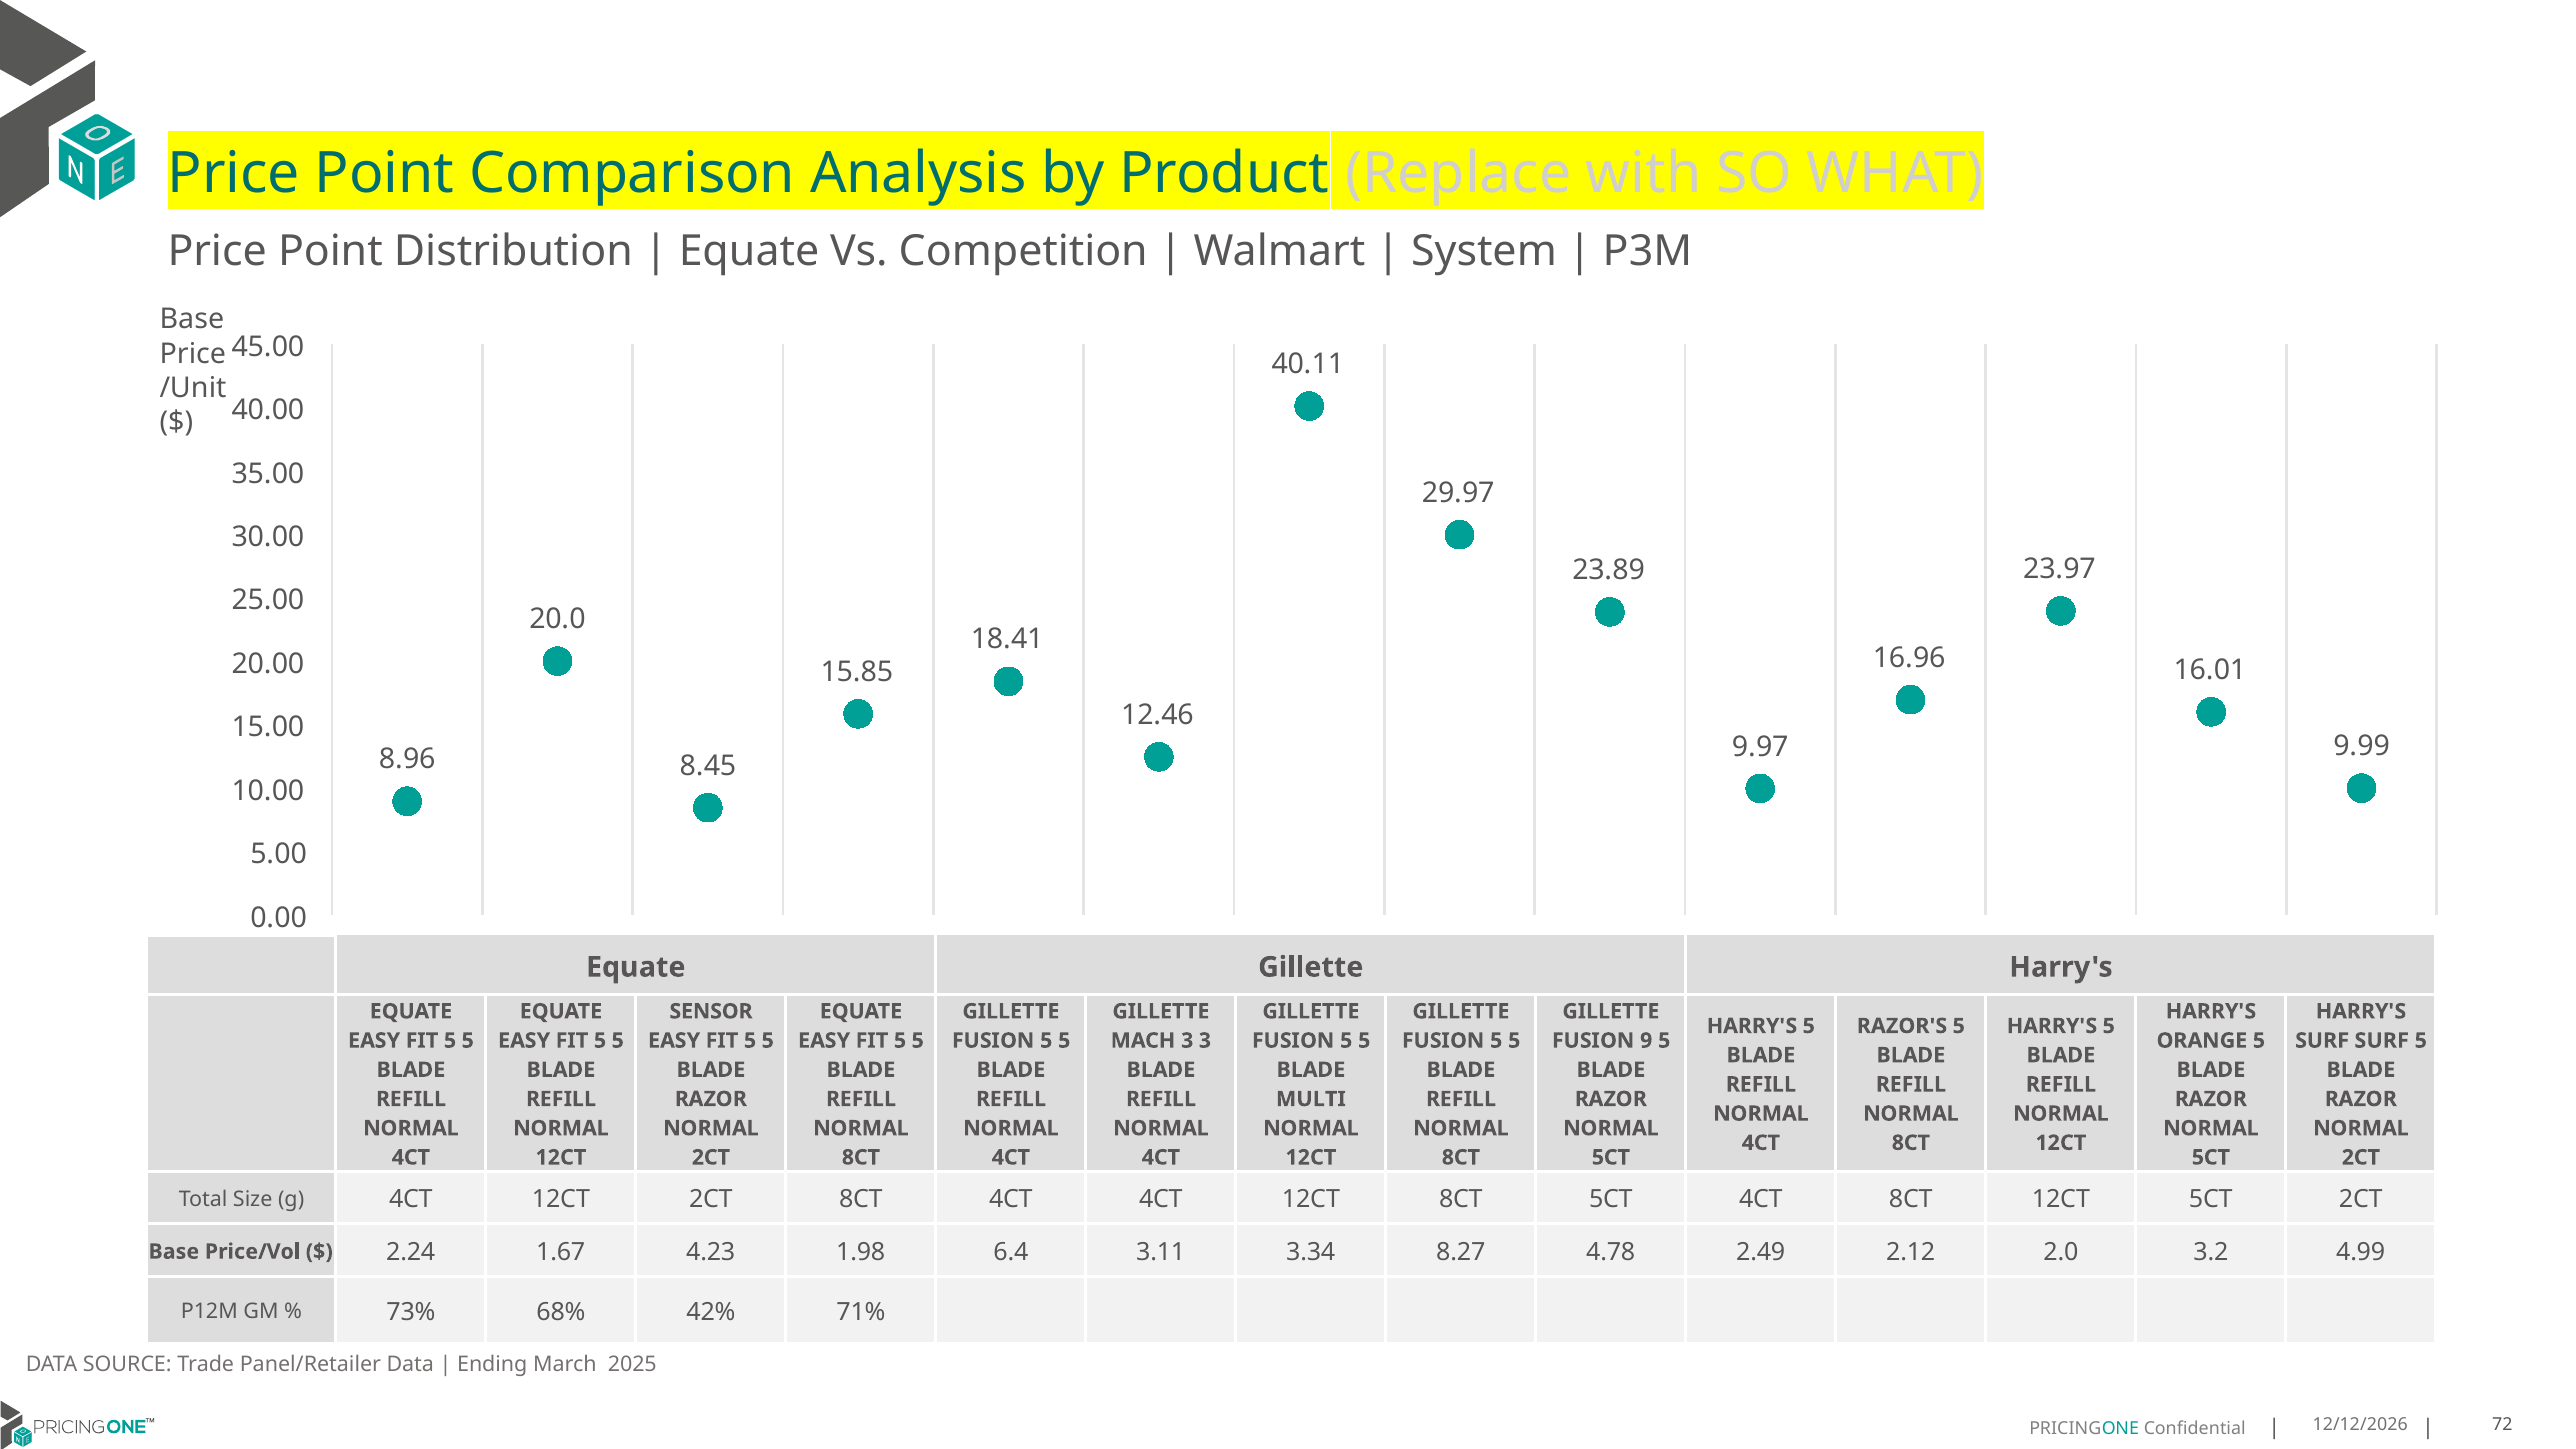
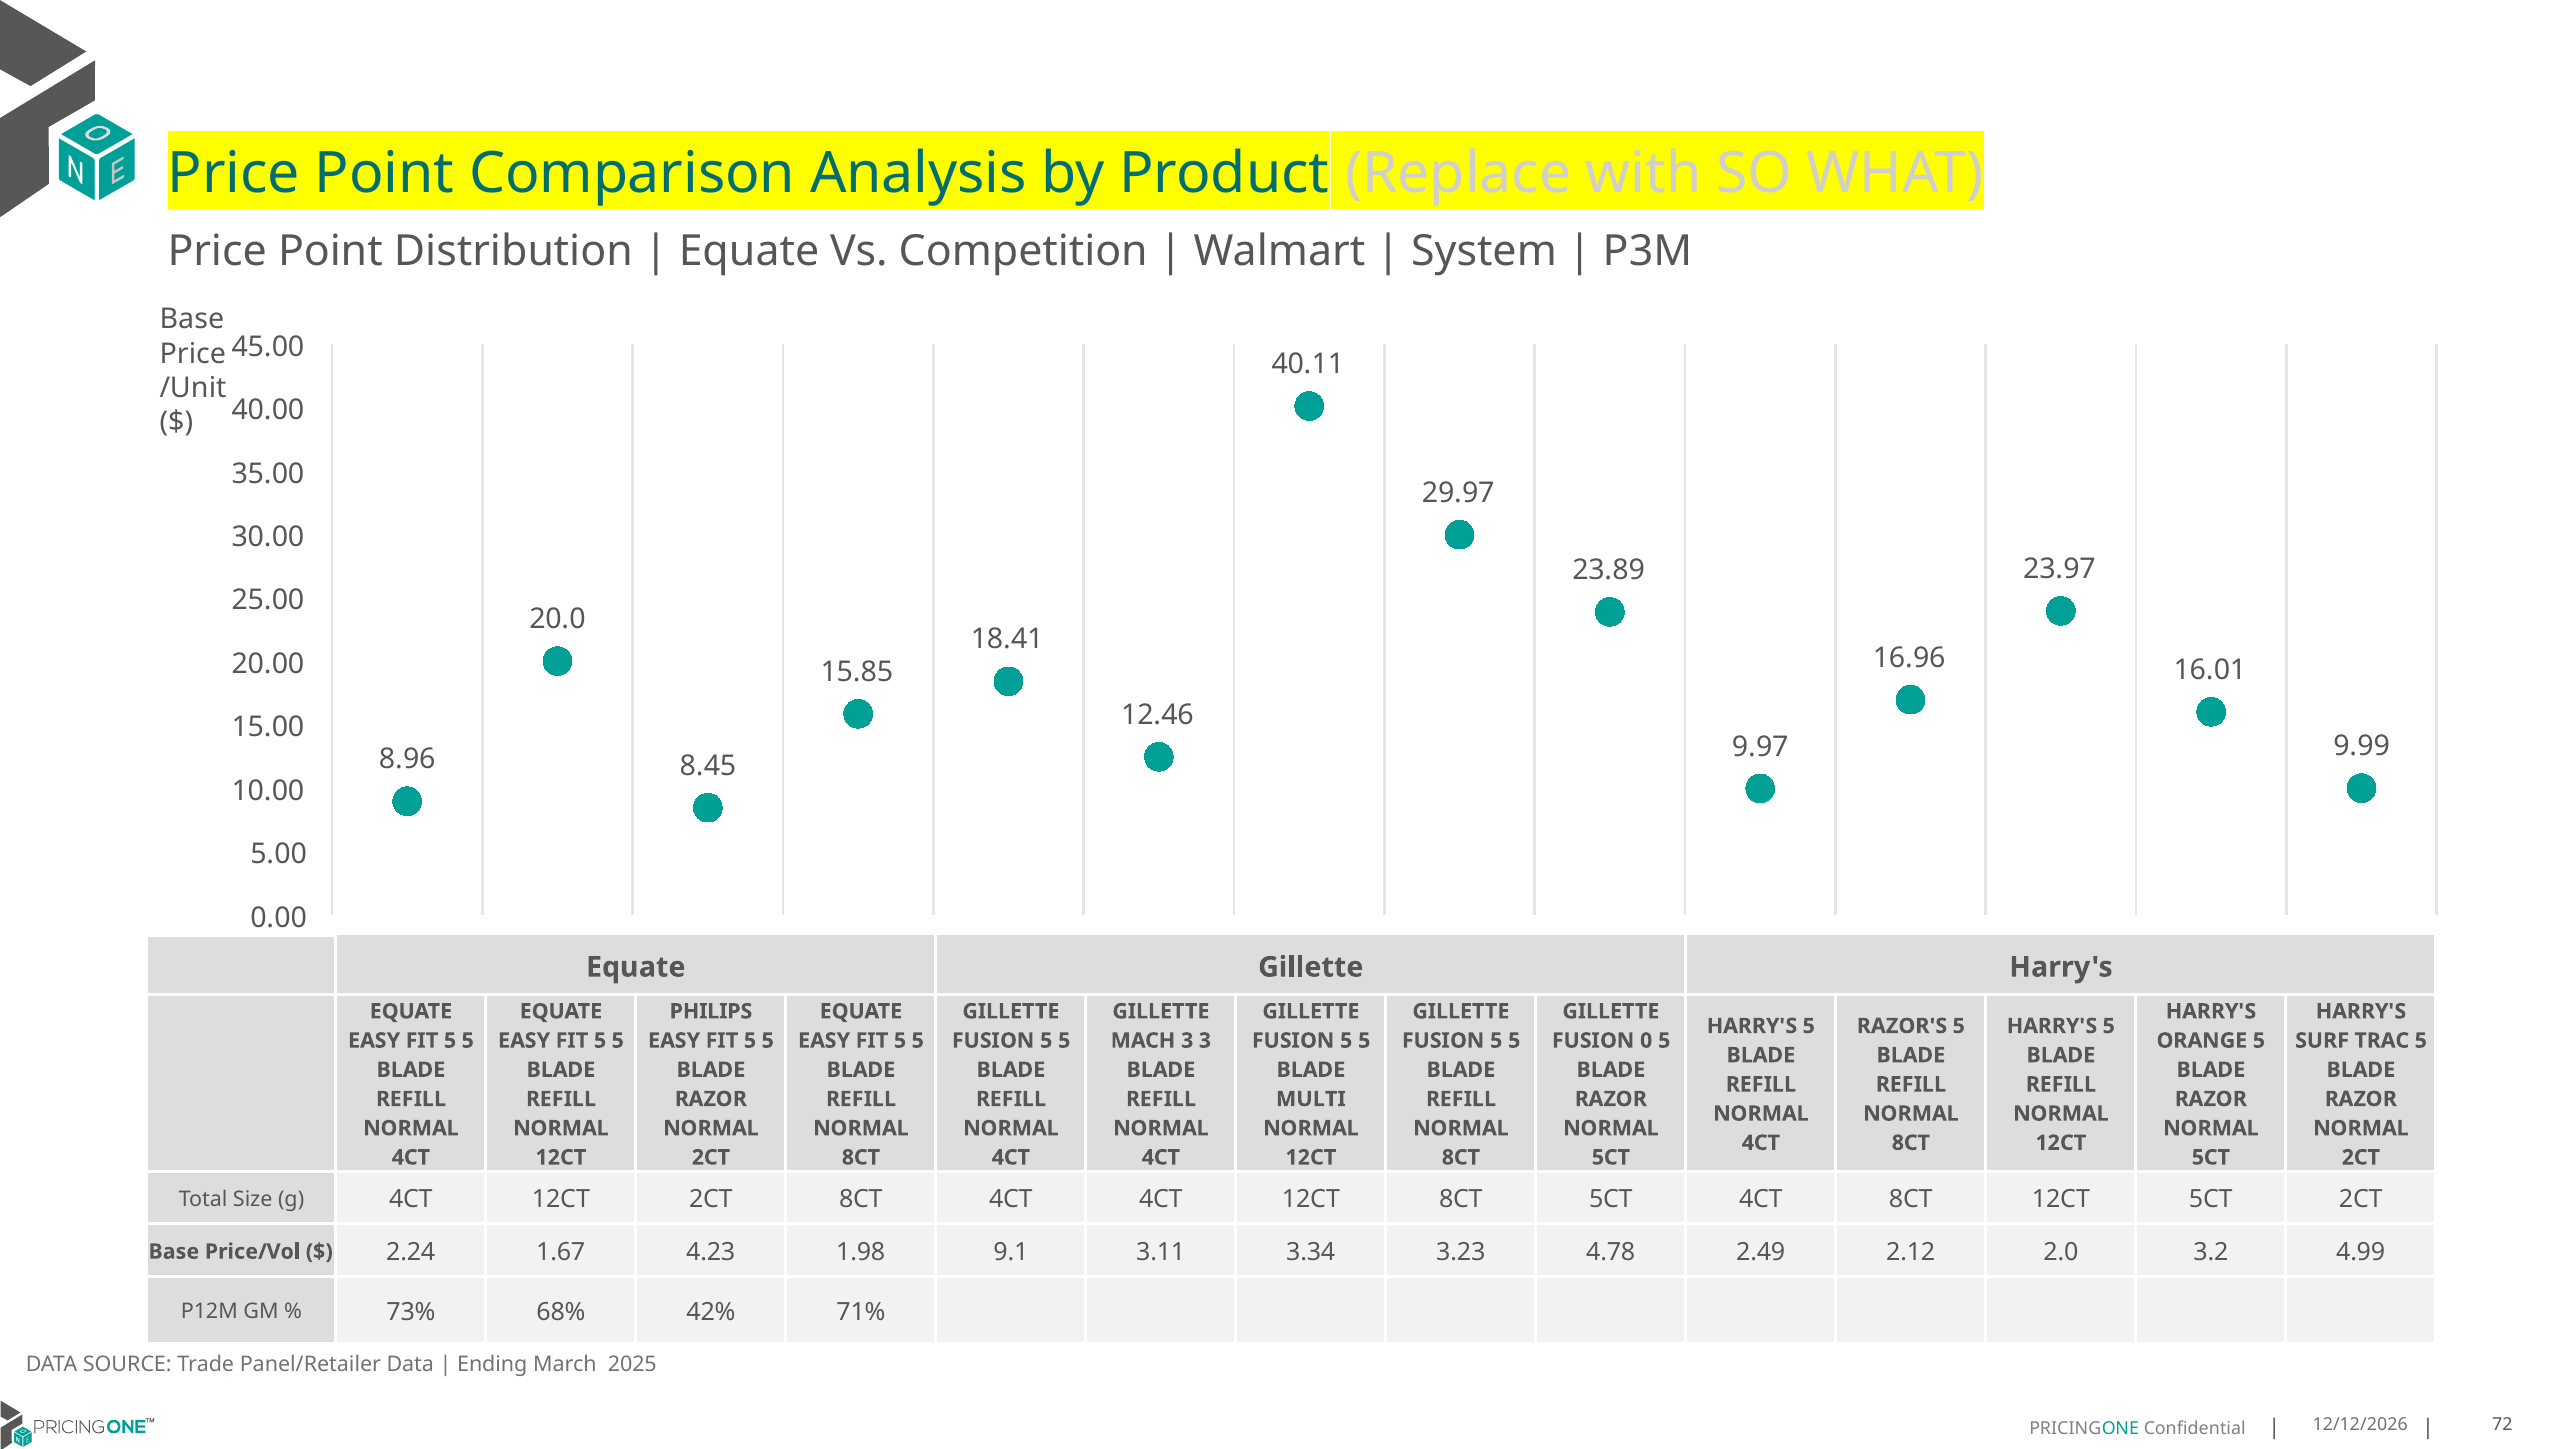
SENSOR: SENSOR -> PHILIPS
9: 9 -> 0
SURF SURF: SURF -> TRAC
6.4: 6.4 -> 9.1
8.27: 8.27 -> 3.23
